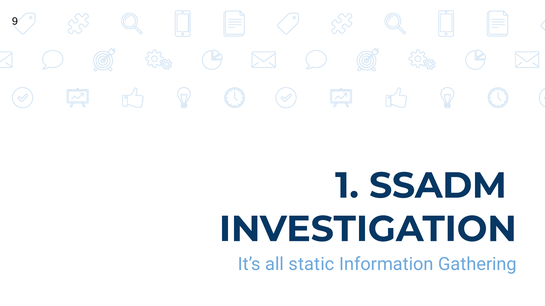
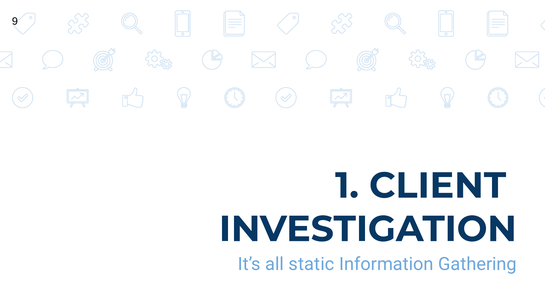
SSADM: SSADM -> CLIENT
